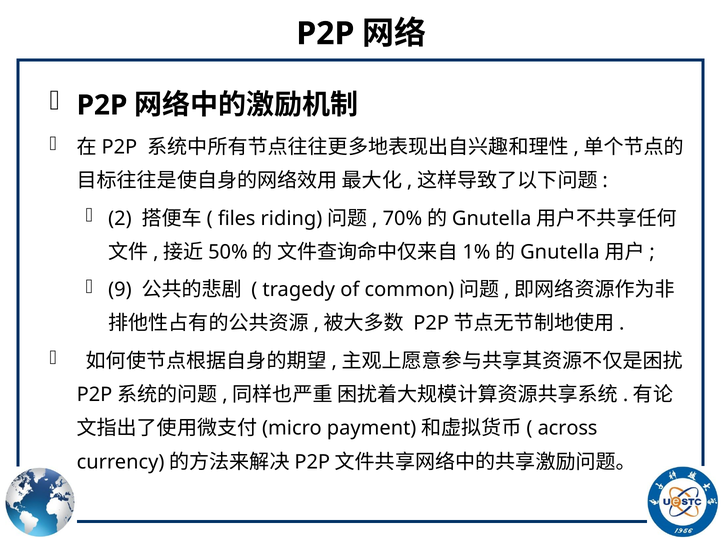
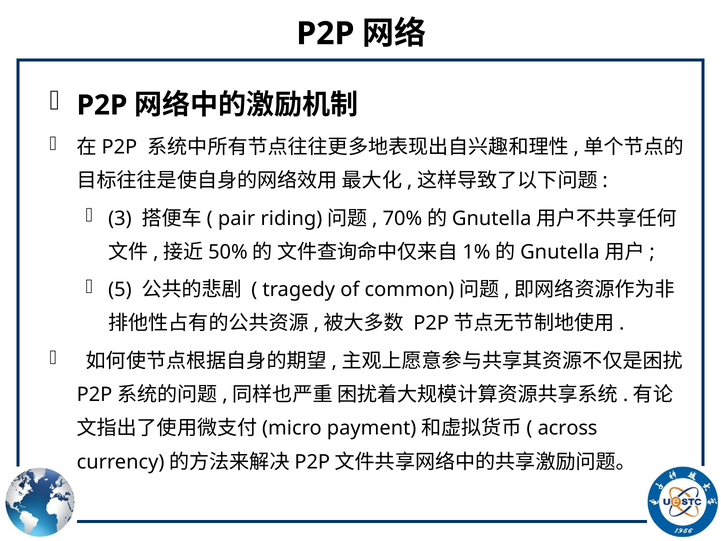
2: 2 -> 3
files: files -> pair
9: 9 -> 5
